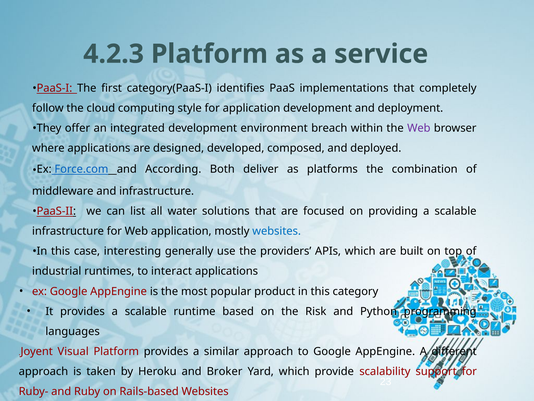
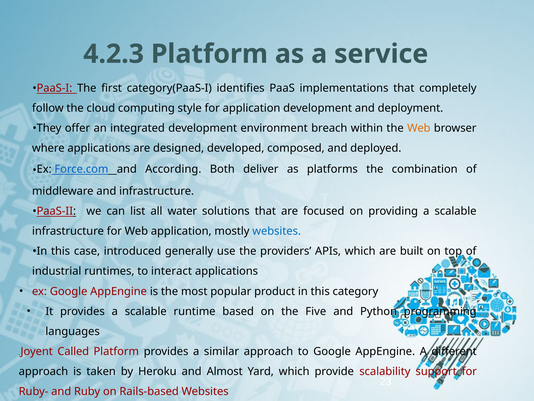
Web at (419, 128) colour: purple -> orange
interesting: interesting -> introduced
Risk: Risk -> Five
Visual: Visual -> Called
Broker: Broker -> Almost
